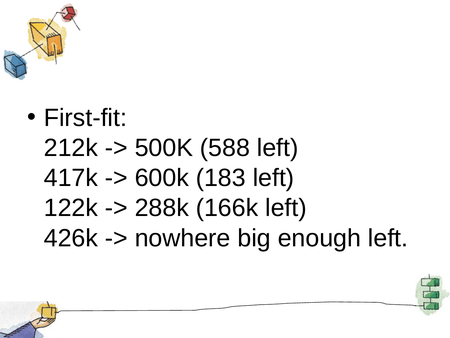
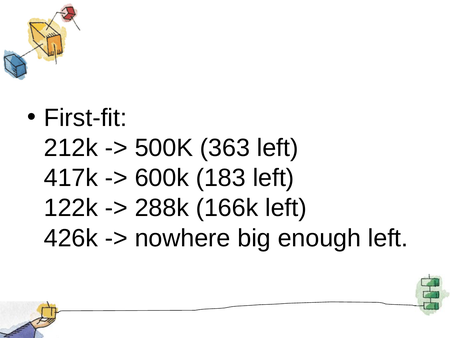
588: 588 -> 363
